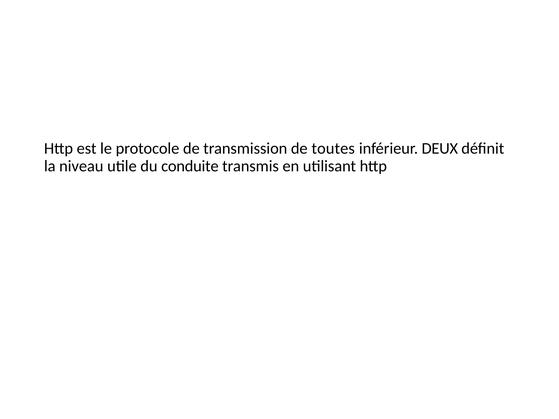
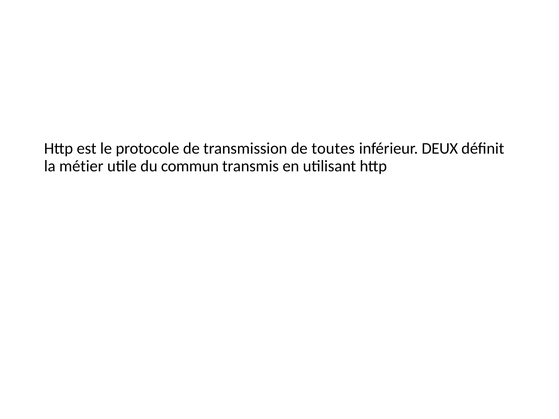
niveau: niveau -> métier
conduite: conduite -> commun
